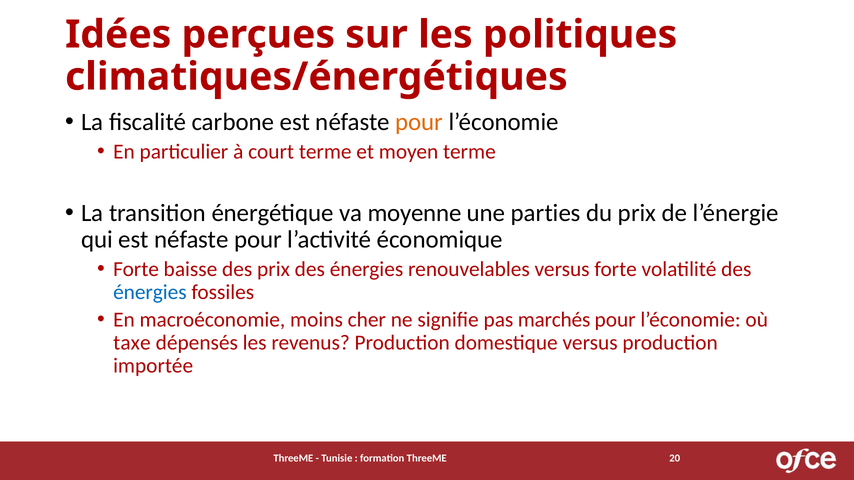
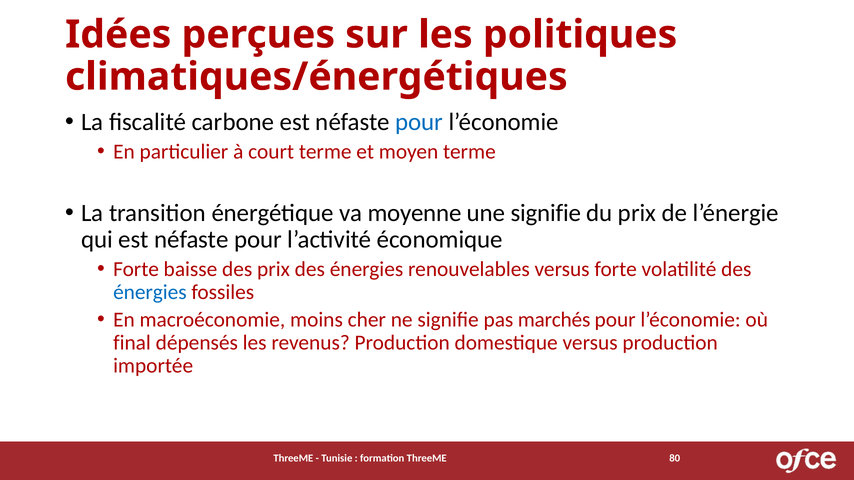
pour at (419, 122) colour: orange -> blue
une parties: parties -> signifie
taxe: taxe -> final
20: 20 -> 80
